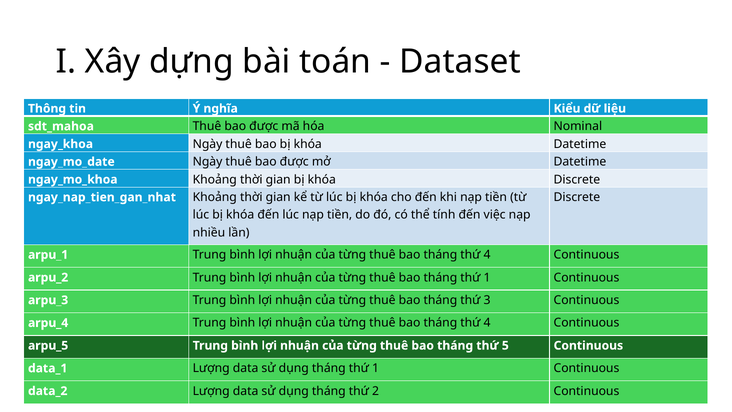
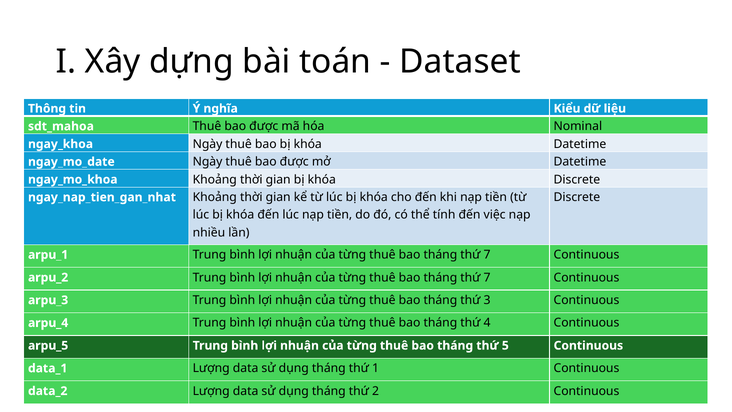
4 at (487, 255): 4 -> 7
1 at (487, 277): 1 -> 7
